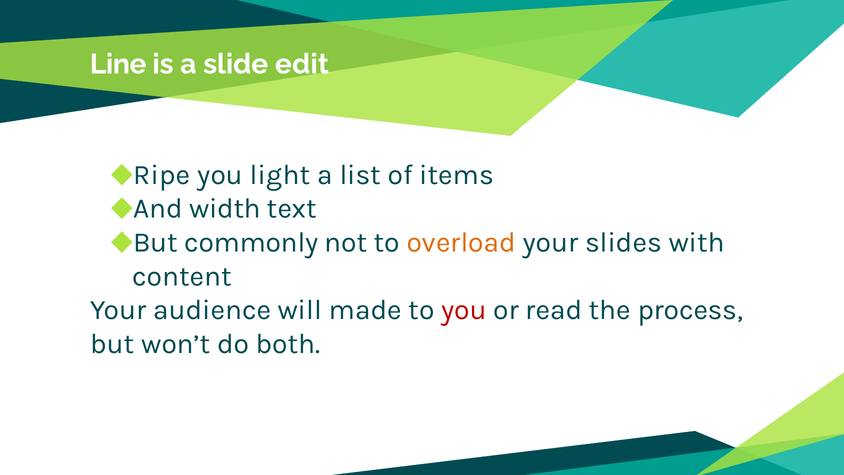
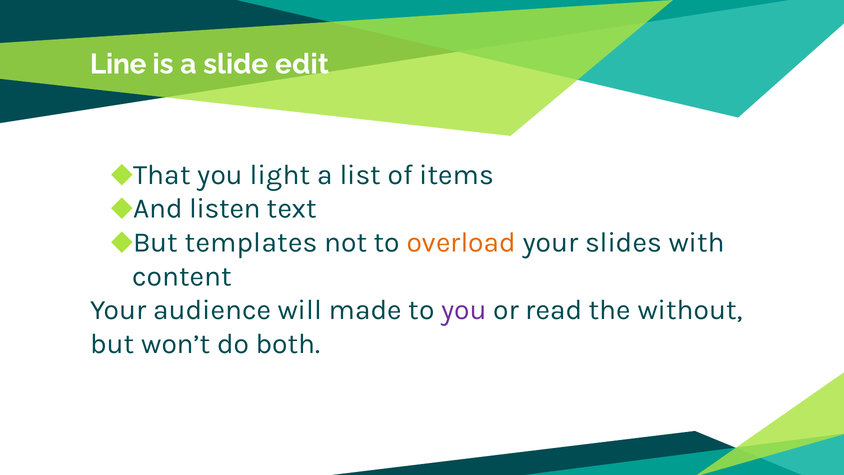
Ripe: Ripe -> That
width: width -> listen
commonly: commonly -> templates
you at (464, 310) colour: red -> purple
process: process -> without
